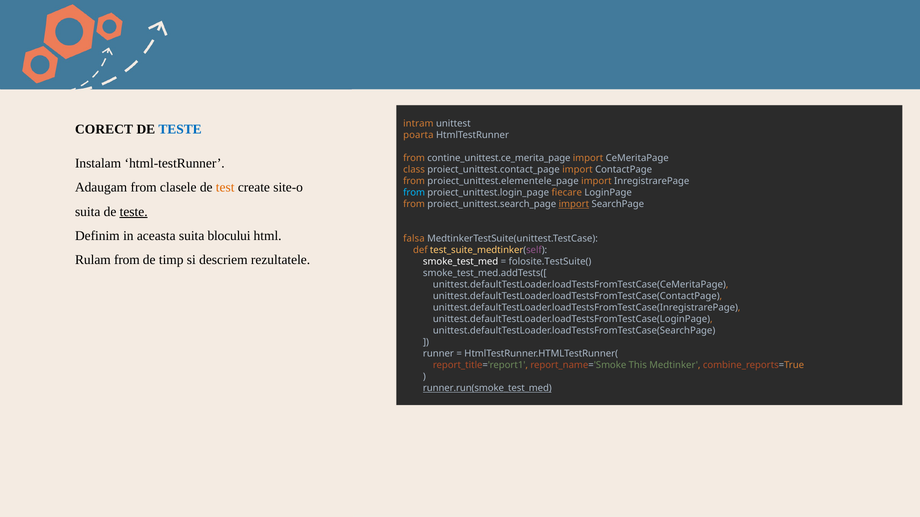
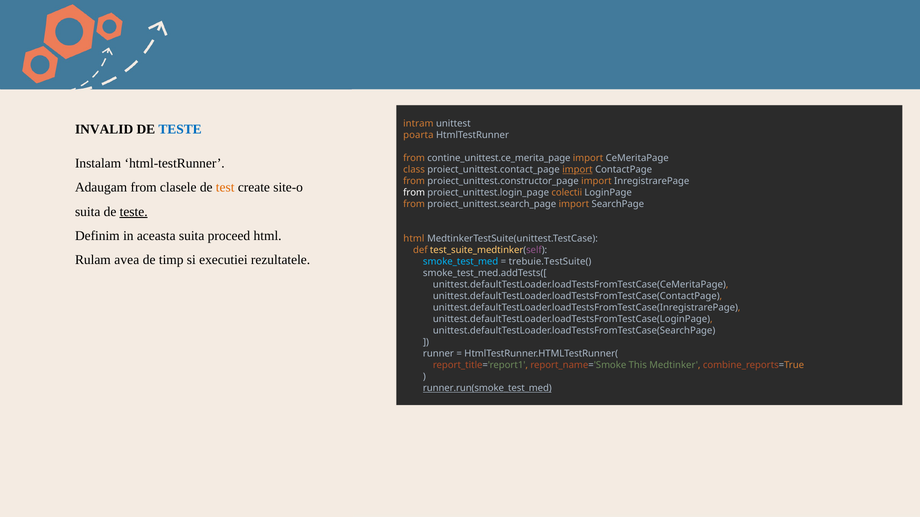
CORECT: CORECT -> INVALID
import at (577, 170) underline: none -> present
proiect_unittest.elementele_page: proiect_unittest.elementele_page -> proiect_unittest.constructor_page
from at (414, 193) colour: light blue -> white
fiecare: fiecare -> colectii
import at (574, 204) underline: present -> none
blocului: blocului -> proceed
falsa at (414, 239): falsa -> html
Rulam from: from -> avea
descriem: descriem -> executiei
smoke_test_med colour: white -> light blue
folosite.TestSuite(: folosite.TestSuite( -> trebuie.TestSuite(
